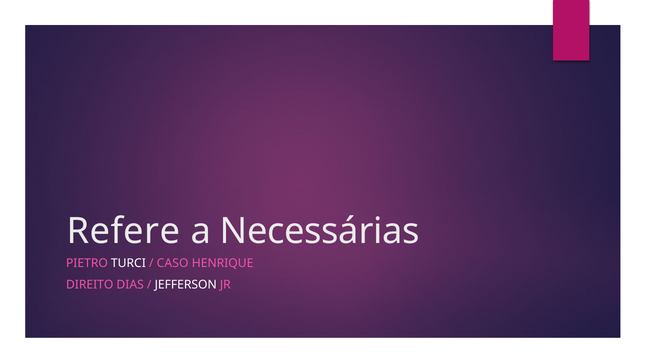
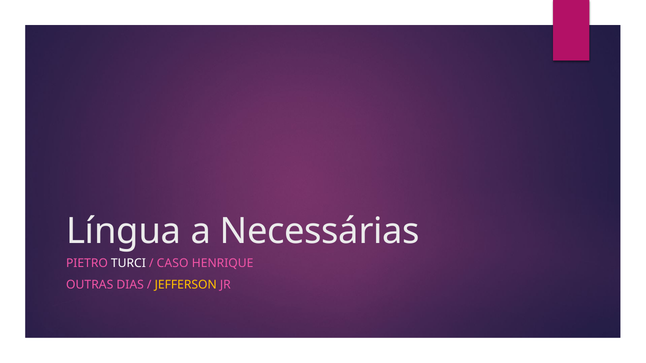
Refere: Refere -> Língua
DIREITO: DIREITO -> OUTRAS
JEFFERSON colour: white -> yellow
